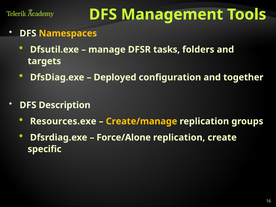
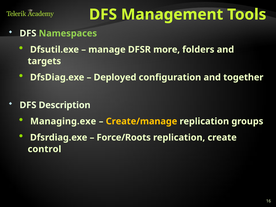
Namespaces colour: yellow -> light green
tasks: tasks -> more
Resources.exe: Resources.exe -> Managing.exe
Force/Alone: Force/Alone -> Force/Roots
specific: specific -> control
